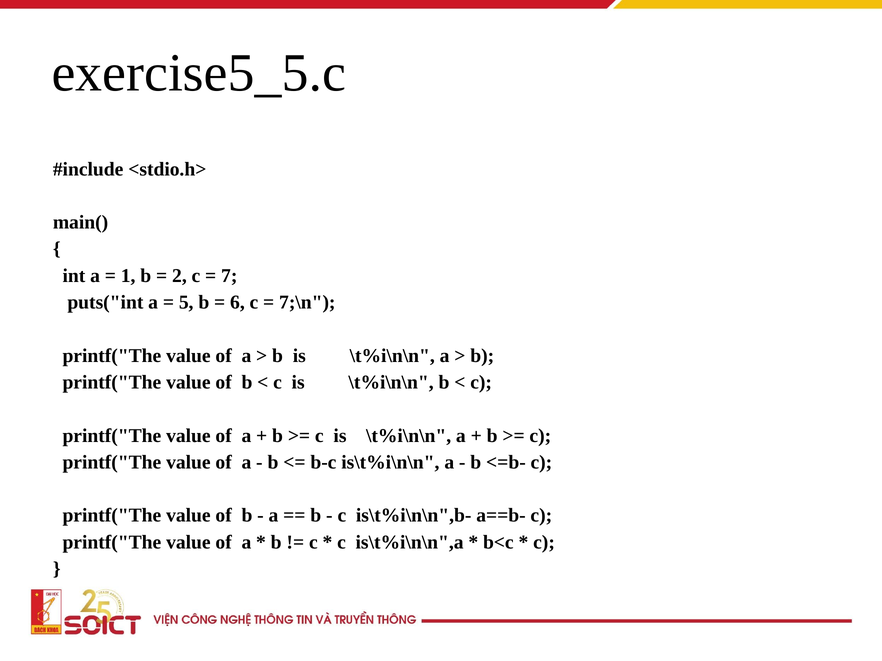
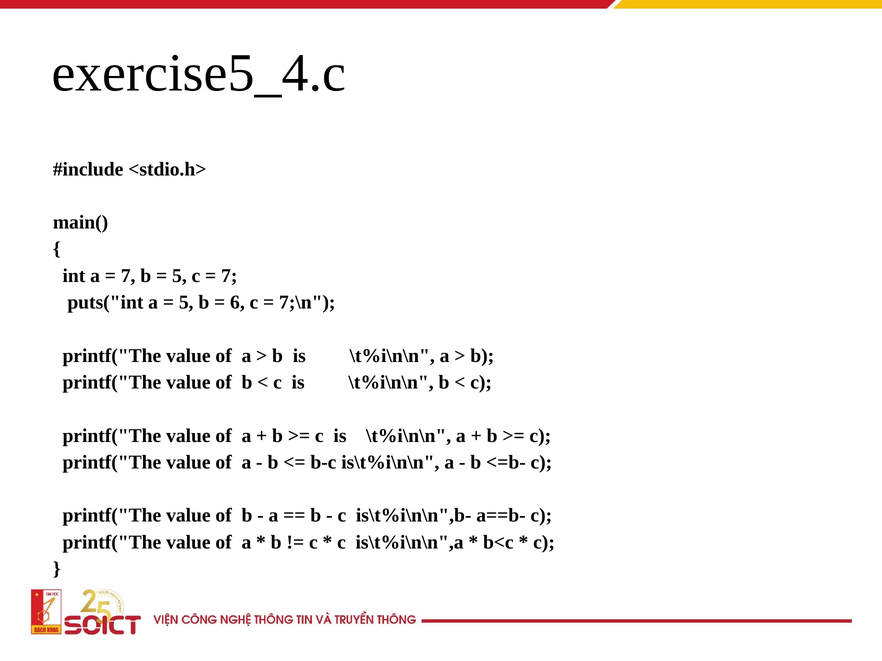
exercise5_5.c: exercise5_5.c -> exercise5_4.c
1 at (128, 276): 1 -> 7
2 at (179, 276): 2 -> 5
